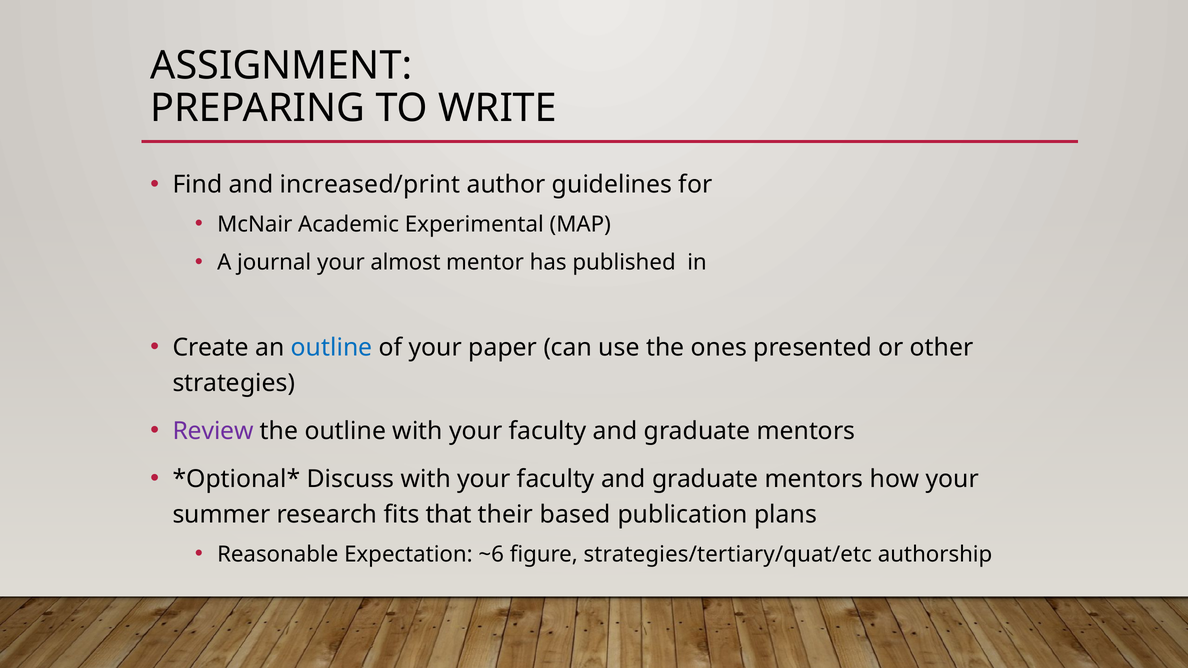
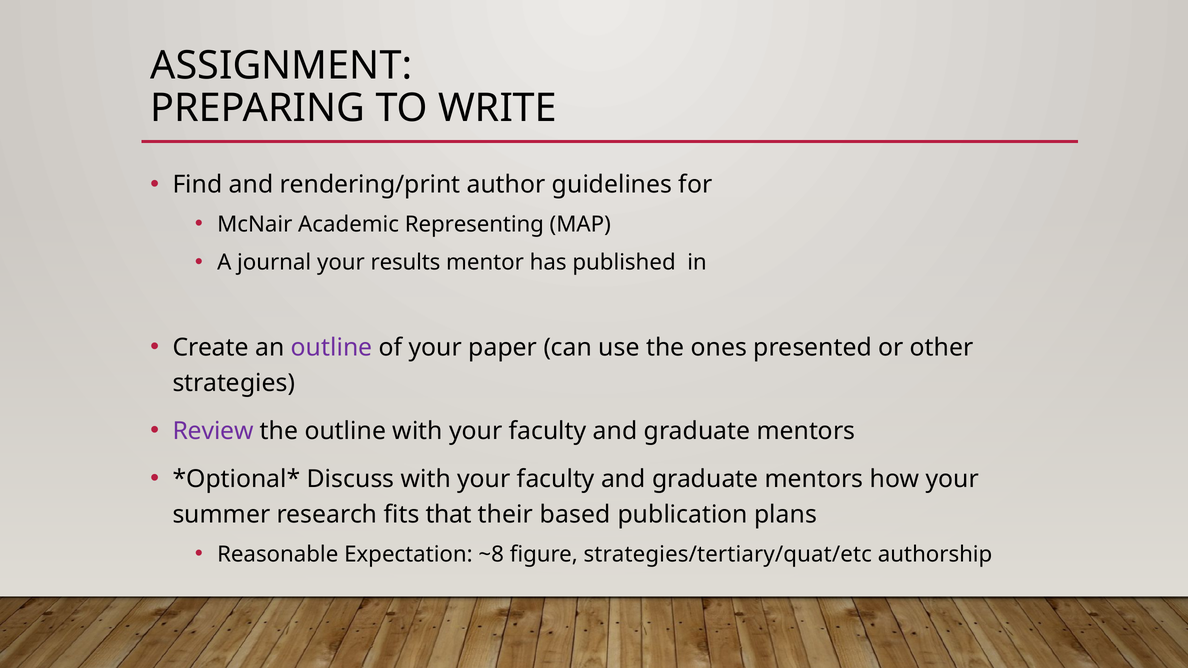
increased/print: increased/print -> rendering/print
Experimental: Experimental -> Representing
almost: almost -> results
outline at (332, 348) colour: blue -> purple
~6: ~6 -> ~8
